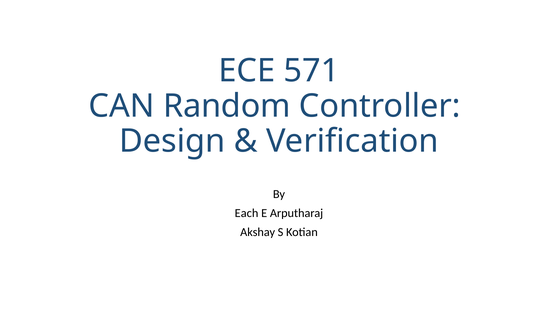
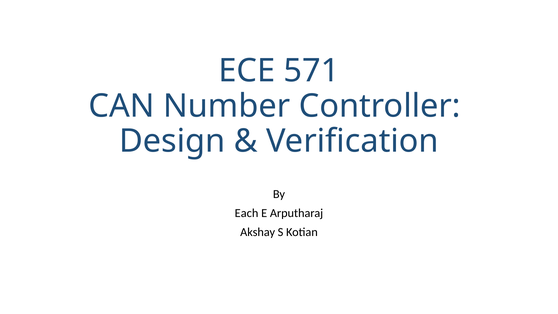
Random: Random -> Number
